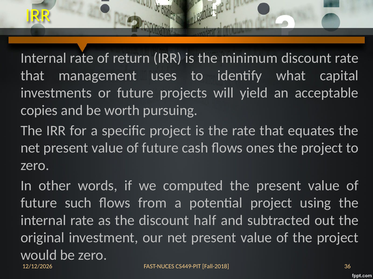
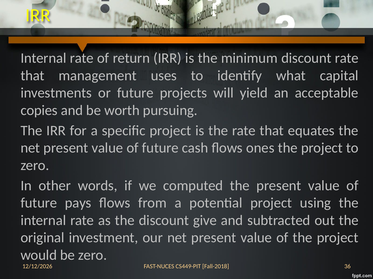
such: such -> pays
half: half -> give
